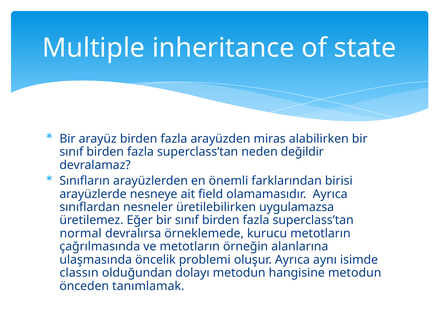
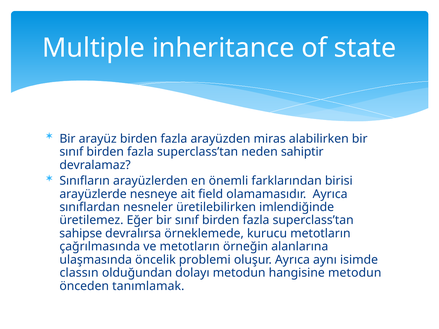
değildir: değildir -> sahiptir
uygulamazsa: uygulamazsa -> imlendiğinde
normal: normal -> sahipse
